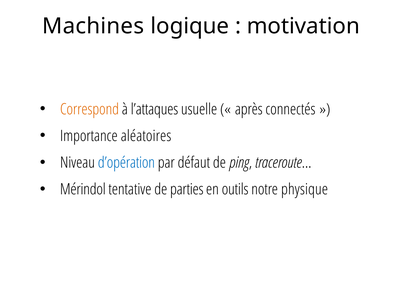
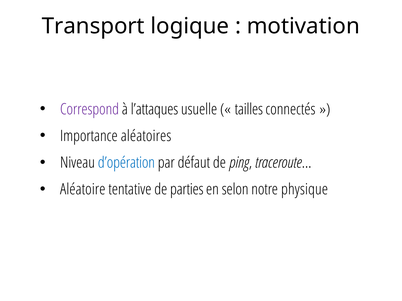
Machines: Machines -> Transport
Correspond colour: orange -> purple
après: après -> tailles
Mérindol: Mérindol -> Aléatoire
outils: outils -> selon
